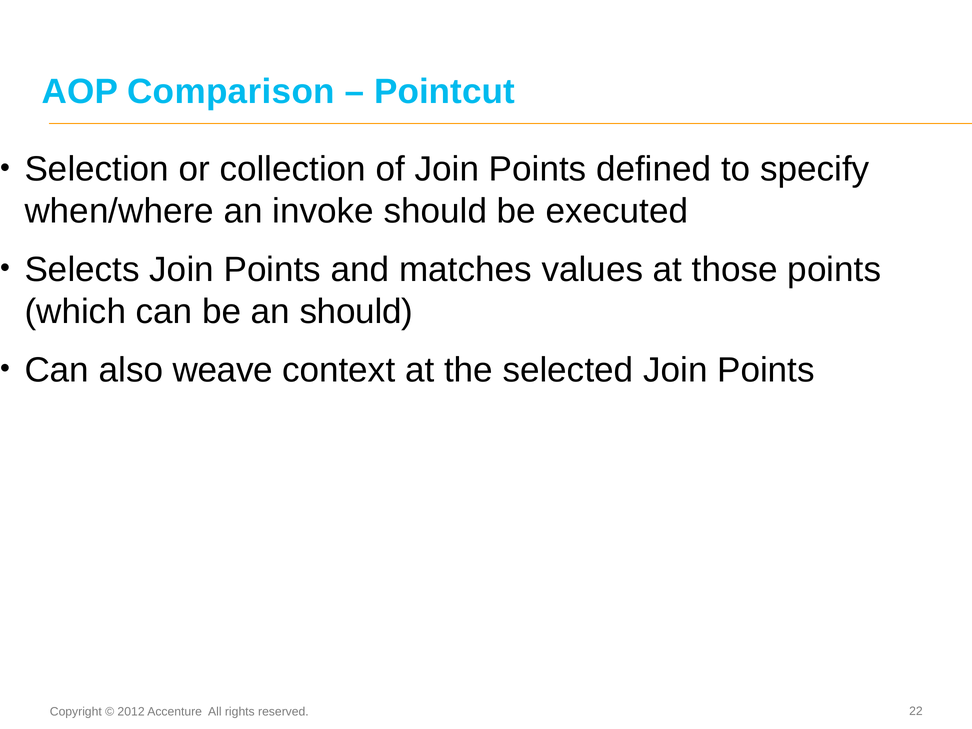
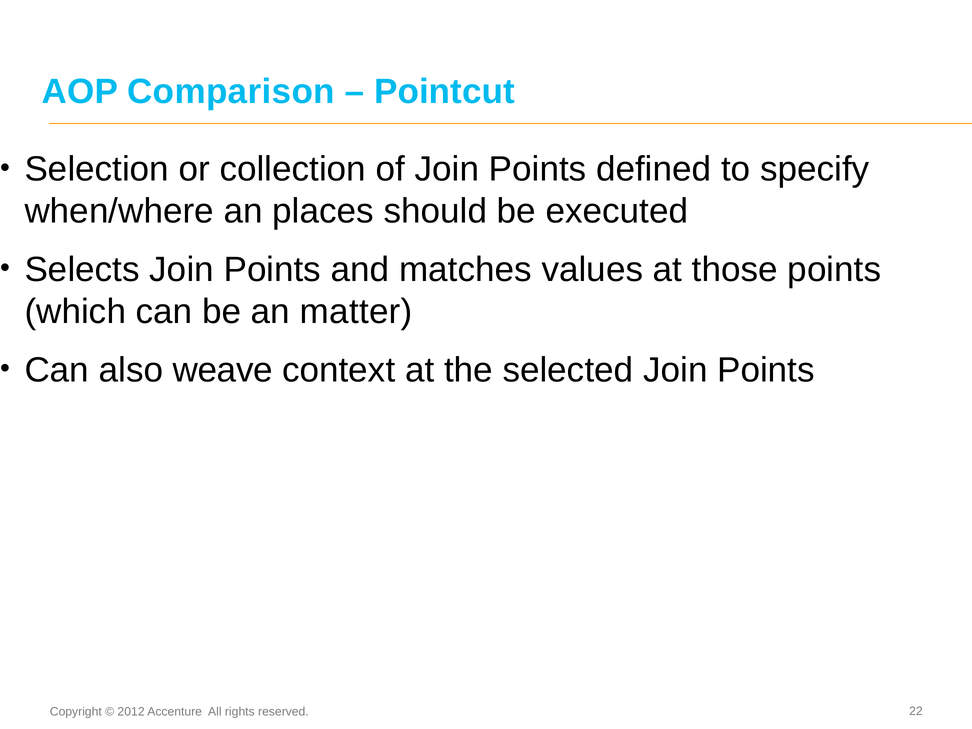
invoke: invoke -> places
an should: should -> matter
